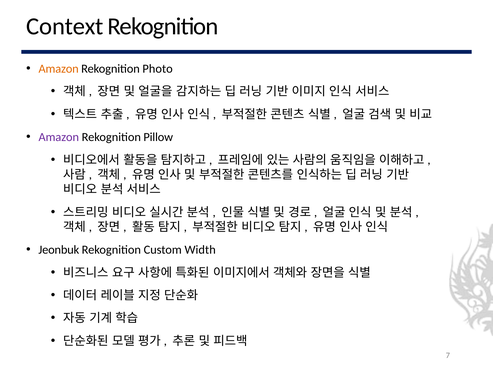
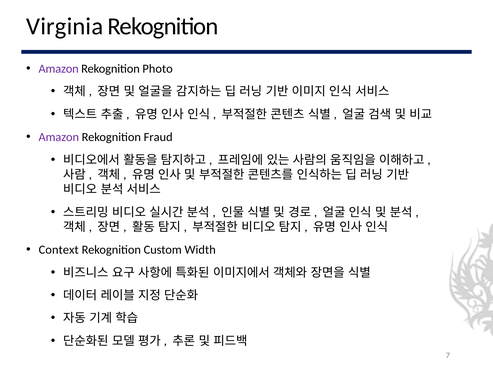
Context: Context -> Virginia
Amazon at (59, 69) colour: orange -> purple
Pillow: Pillow -> Fraud
Jeonbuk: Jeonbuk -> Context
